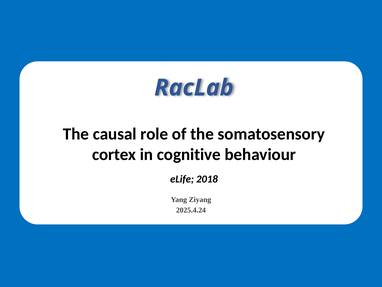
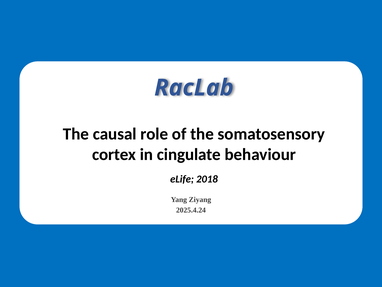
cognitive: cognitive -> cingulate
